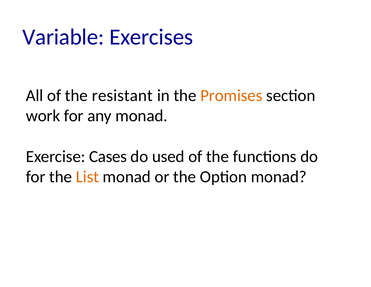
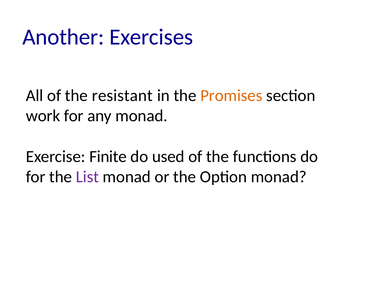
Variable: Variable -> Another
Cases: Cases -> Finite
List colour: orange -> purple
